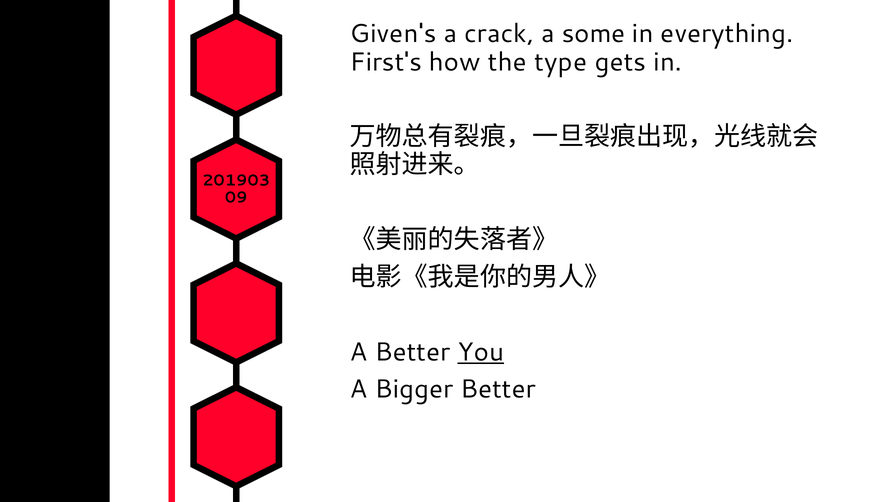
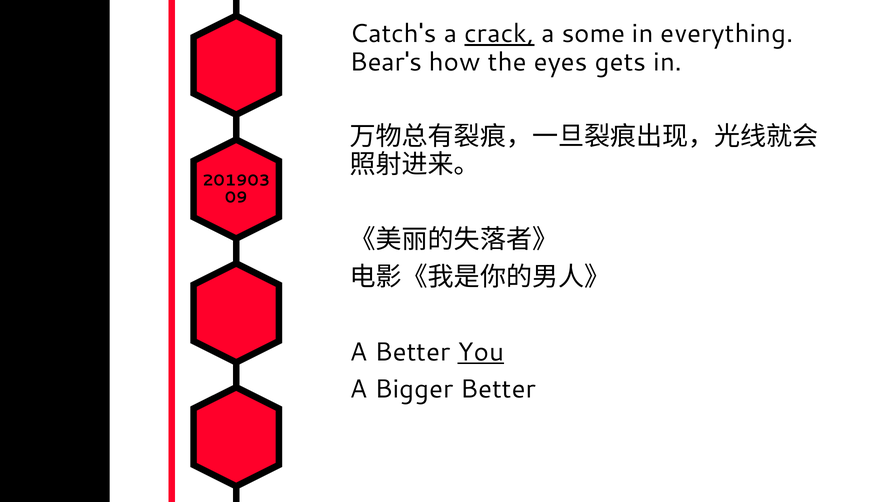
Given's: Given's -> Catch's
crack underline: none -> present
First's: First's -> Bear's
type: type -> eyes
